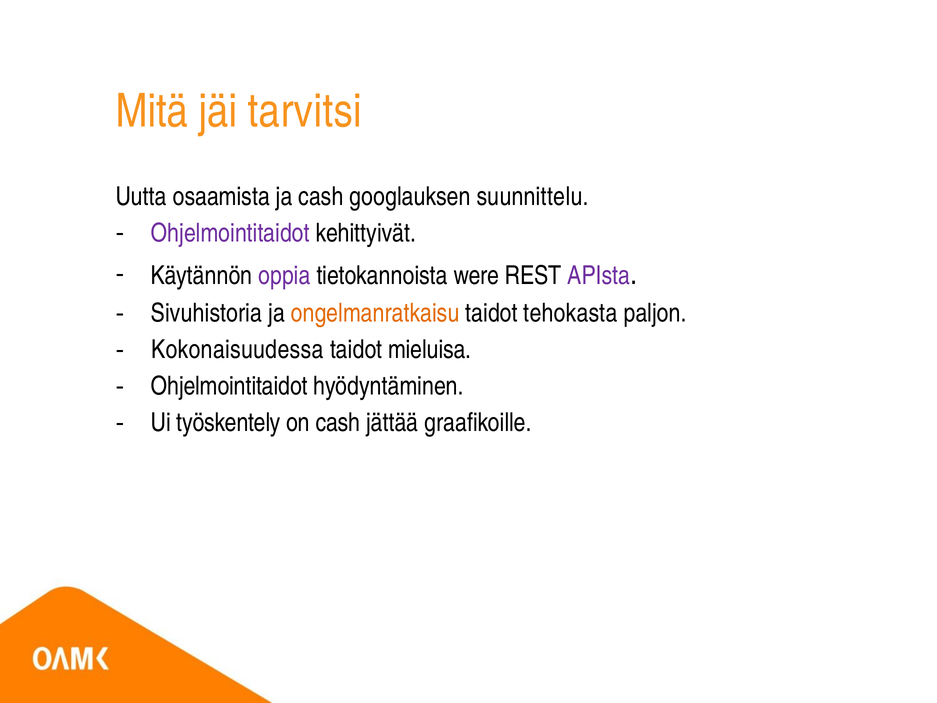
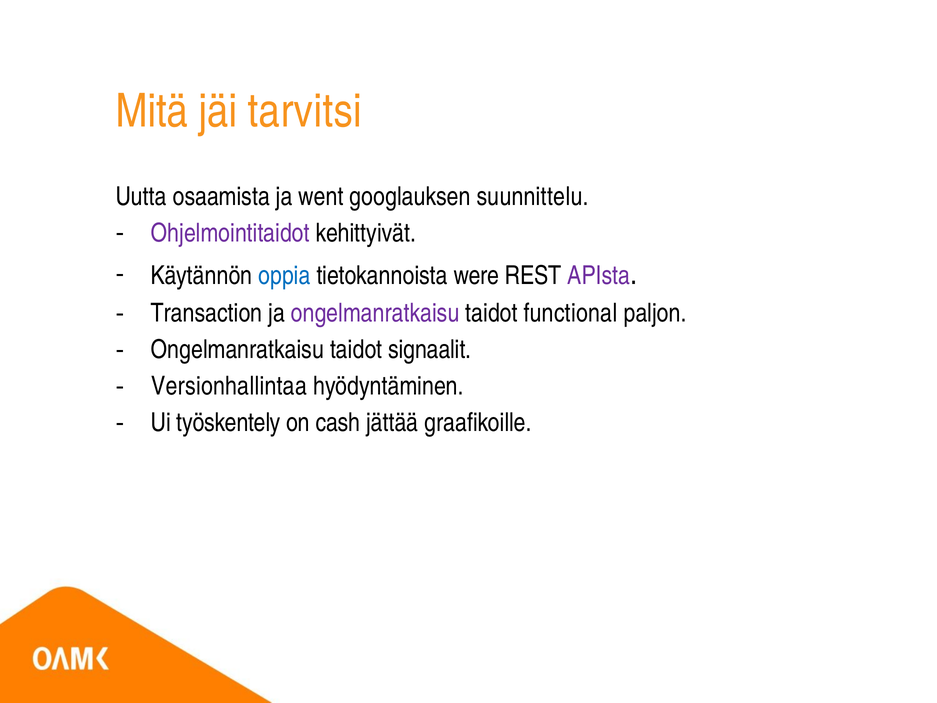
ja cash: cash -> went
oppia colour: purple -> blue
Sivuhistoria: Sivuhistoria -> Transaction
ongelmanratkaisu at (375, 313) colour: orange -> purple
tehokasta: tehokasta -> functional
Kokonaisuudessa at (237, 350): Kokonaisuudessa -> Ongelmanratkaisu
mieluisa: mieluisa -> signaalit
Ohjelmointitaidot at (229, 386): Ohjelmointitaidot -> Versionhallintaa
